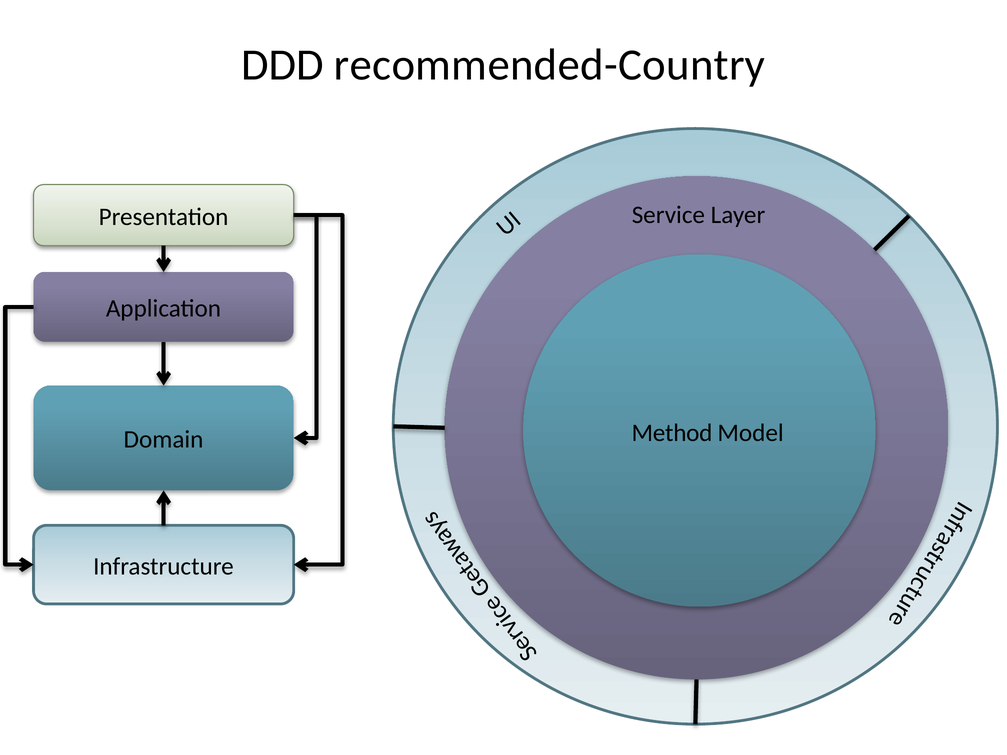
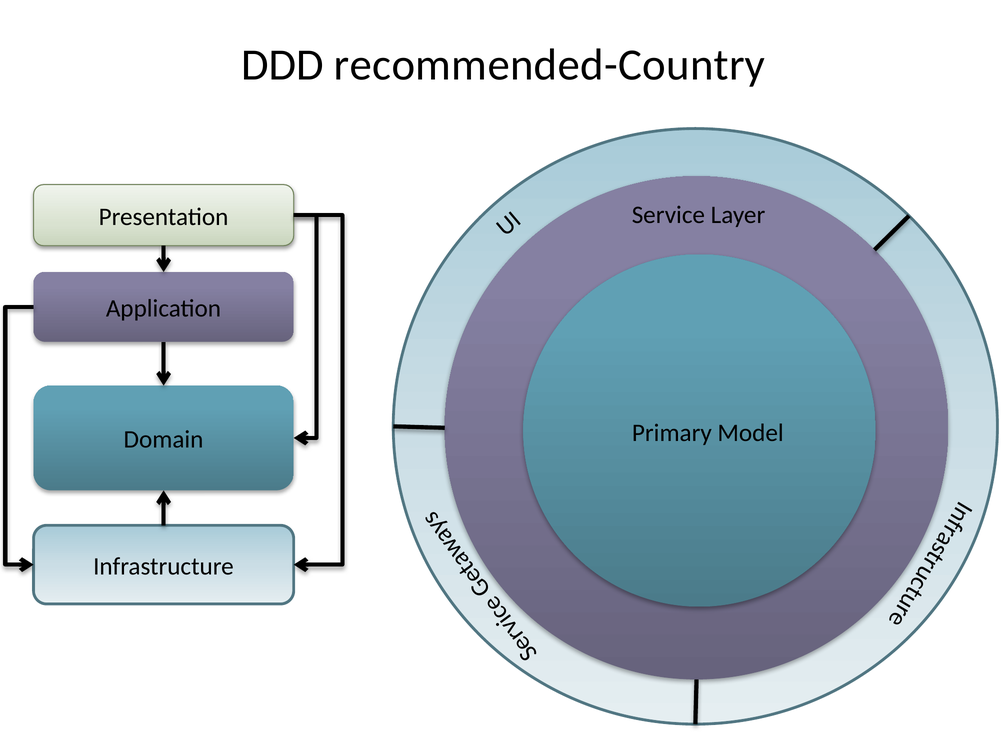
Method: Method -> Primary
